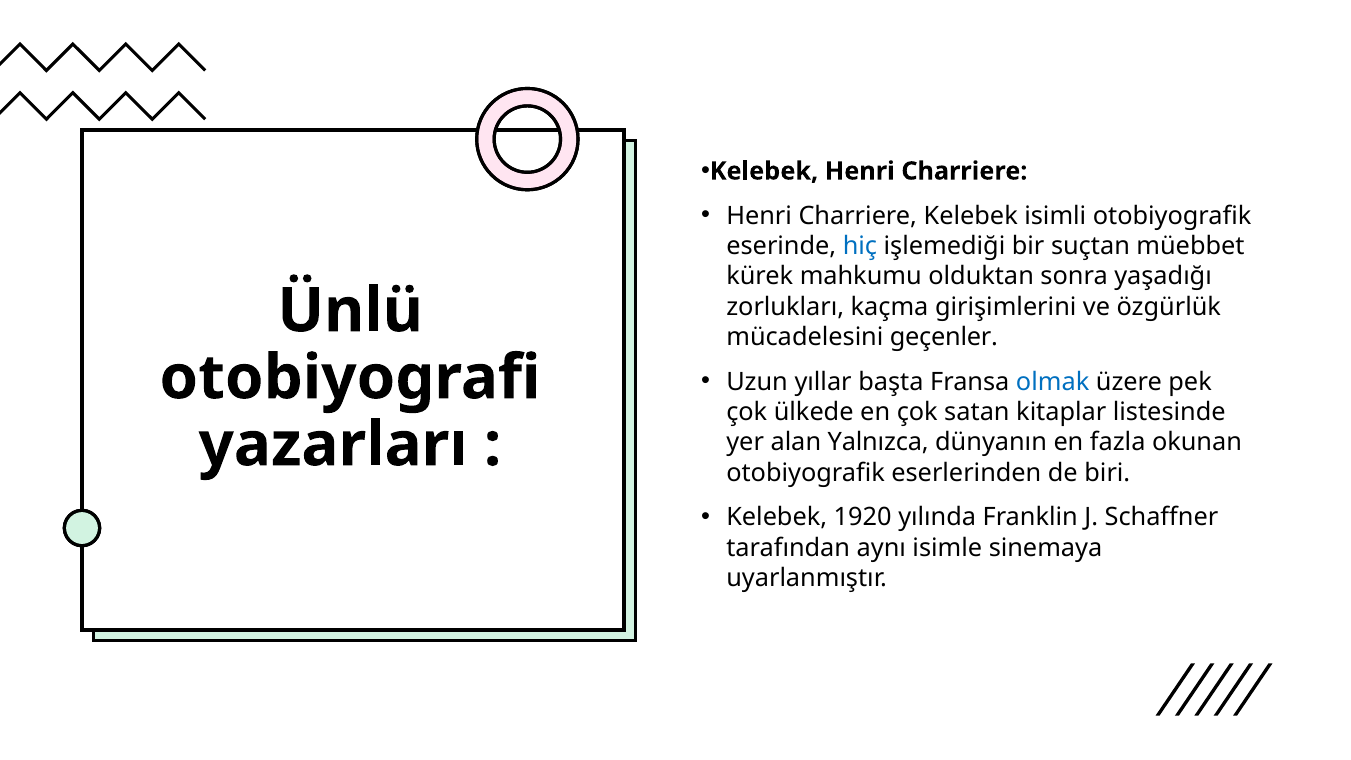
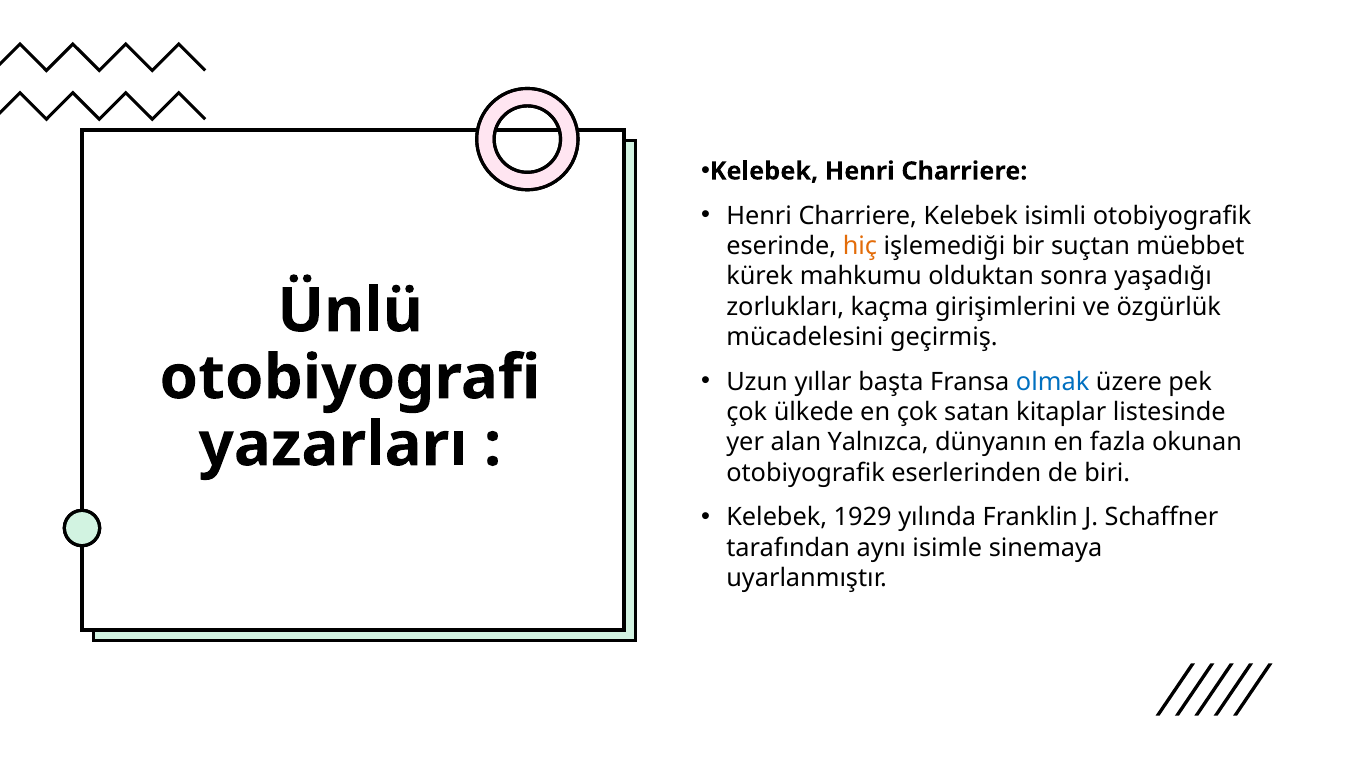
hiç colour: blue -> orange
geçenler: geçenler -> geçirmiş
1920: 1920 -> 1929
